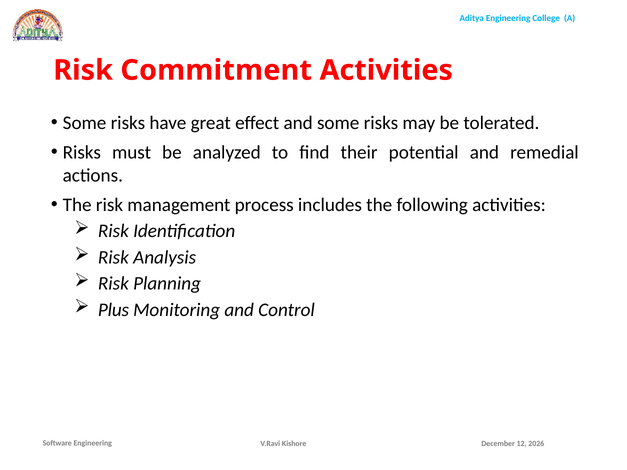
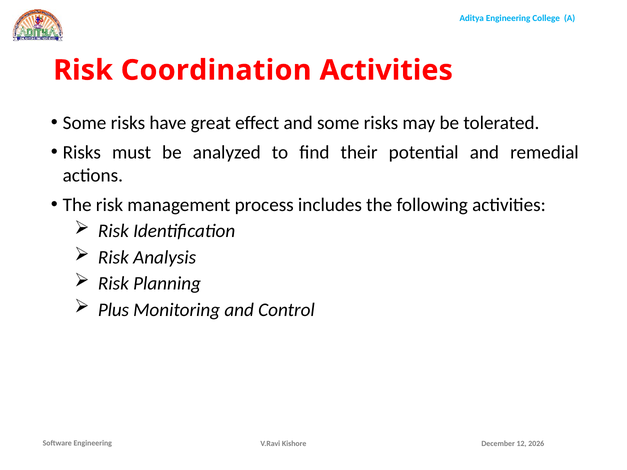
Commitment: Commitment -> Coordination
